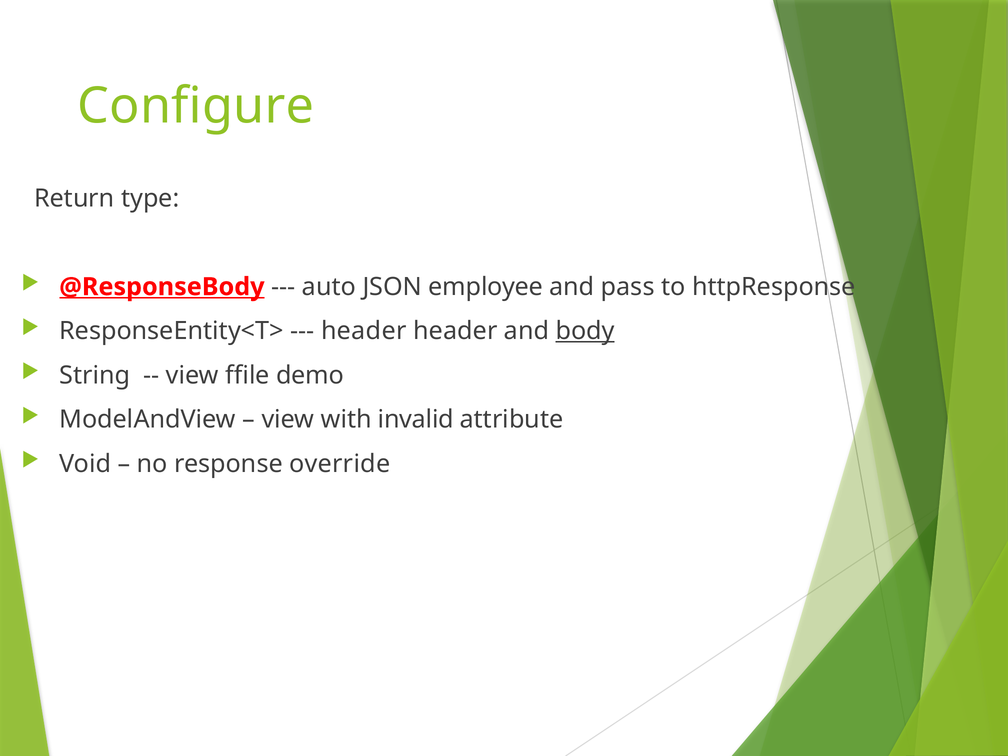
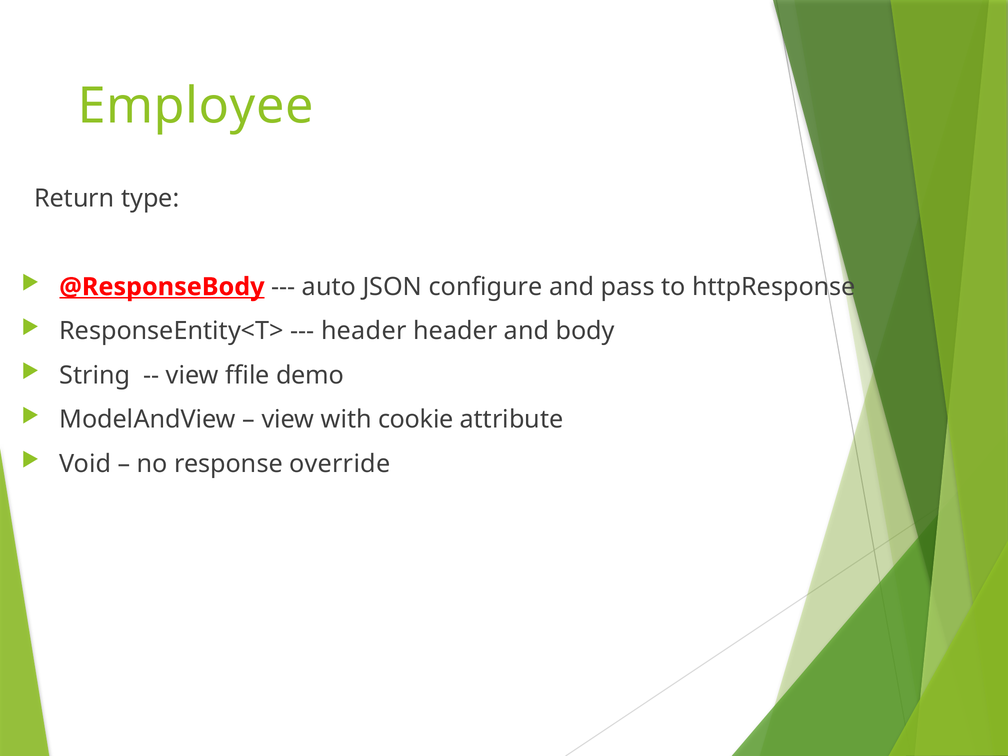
Configure: Configure -> Employee
employee: employee -> configure
body underline: present -> none
invalid: invalid -> cookie
